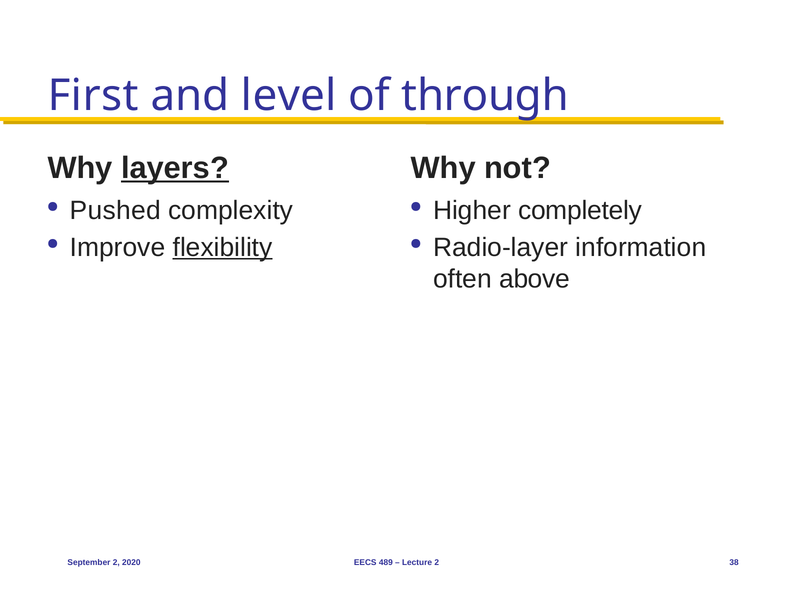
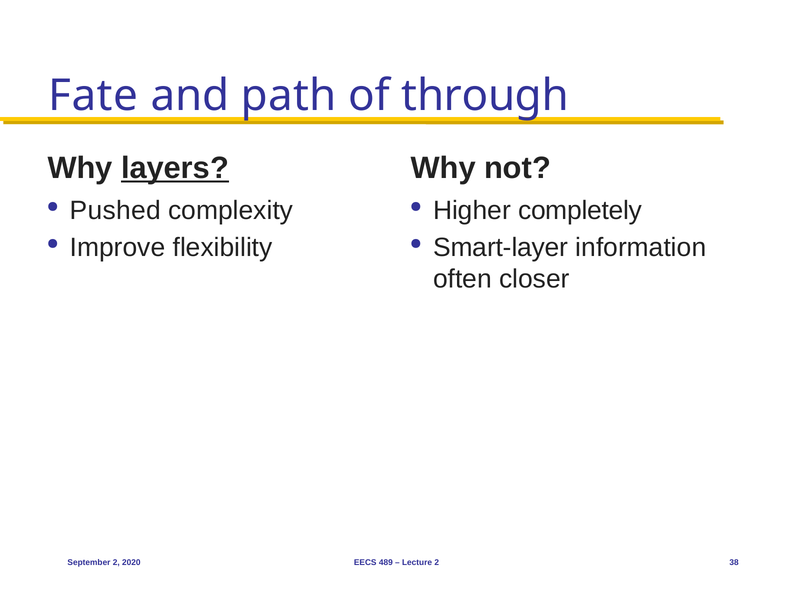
First: First -> Fate
level: level -> path
flexibility underline: present -> none
Radio-layer: Radio-layer -> Smart-layer
above: above -> closer
